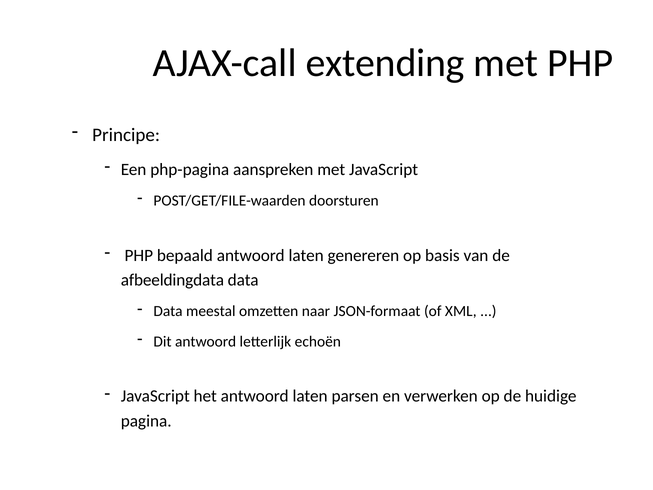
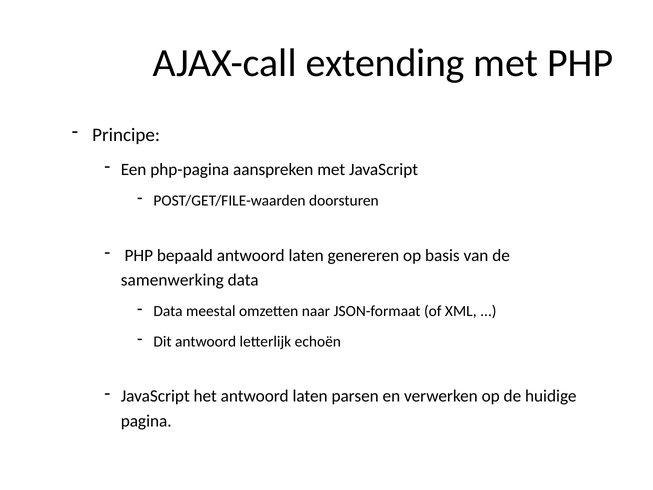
afbeeldingdata: afbeeldingdata -> samenwerking
